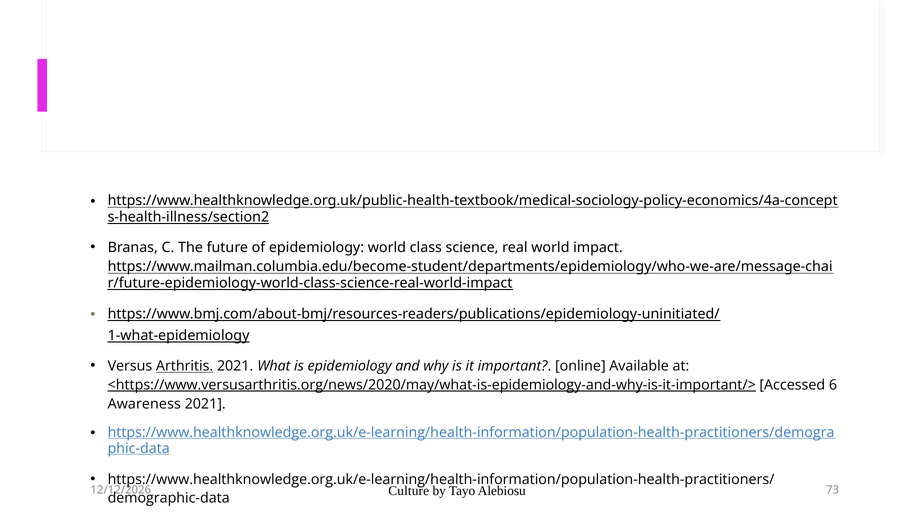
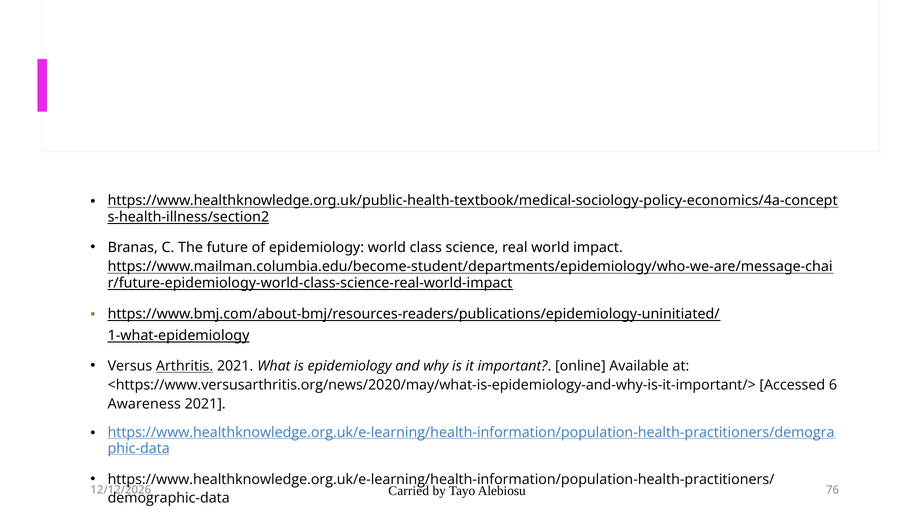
<https://www.versusarthritis.org/news/2020/may/what-is-epidemiology-and-why-is-it-important/> underline: present -> none
Culture: Culture -> Carried
73: 73 -> 76
